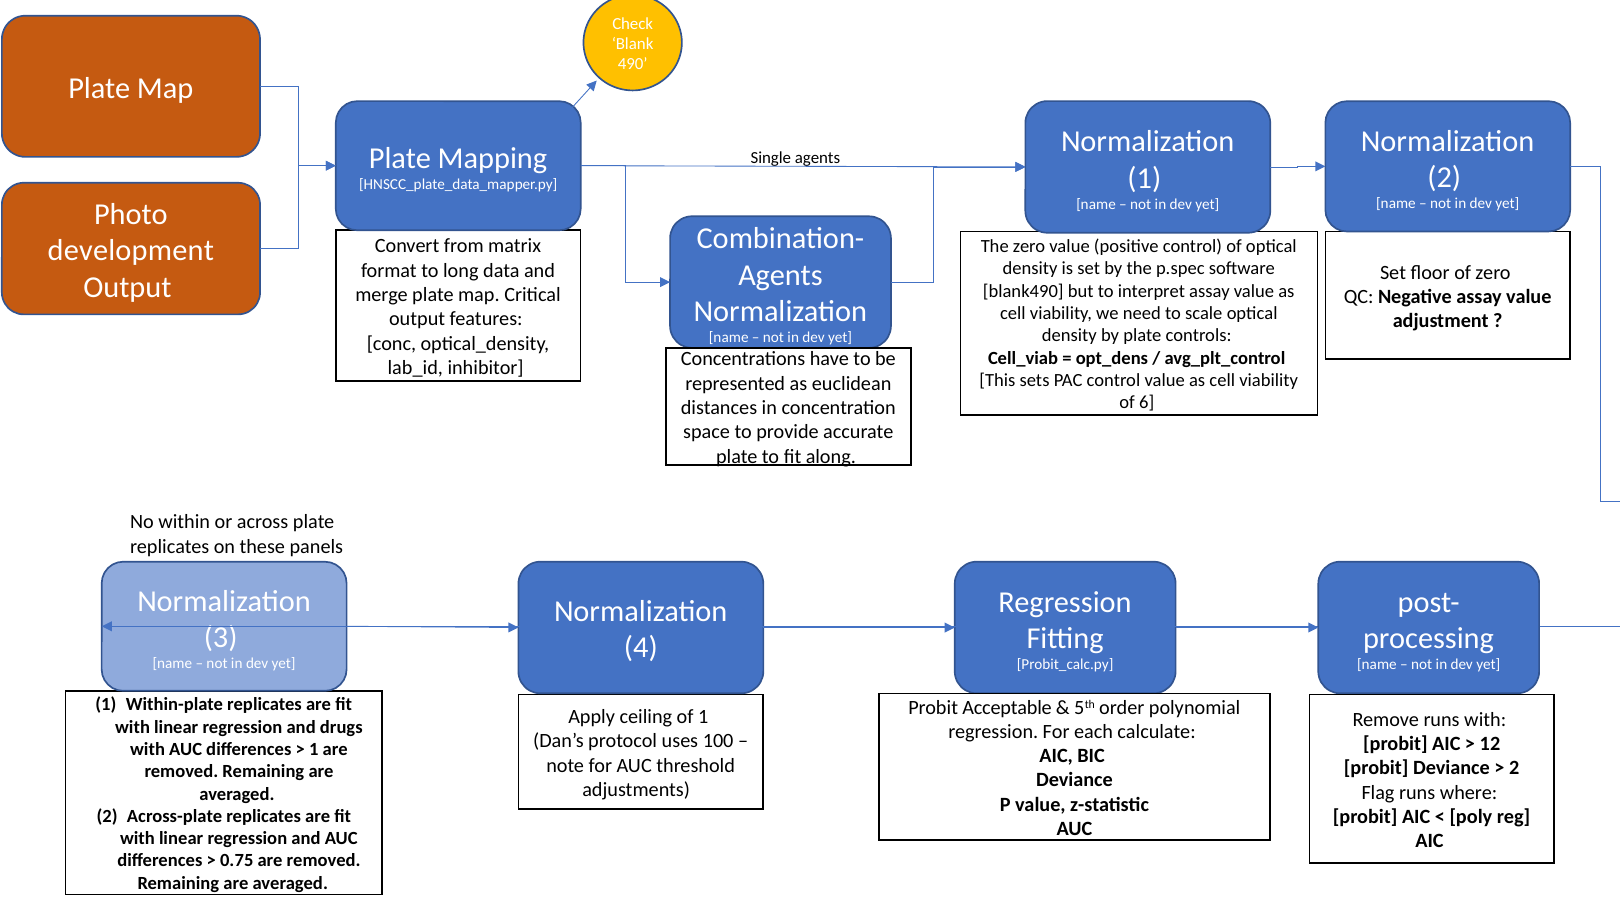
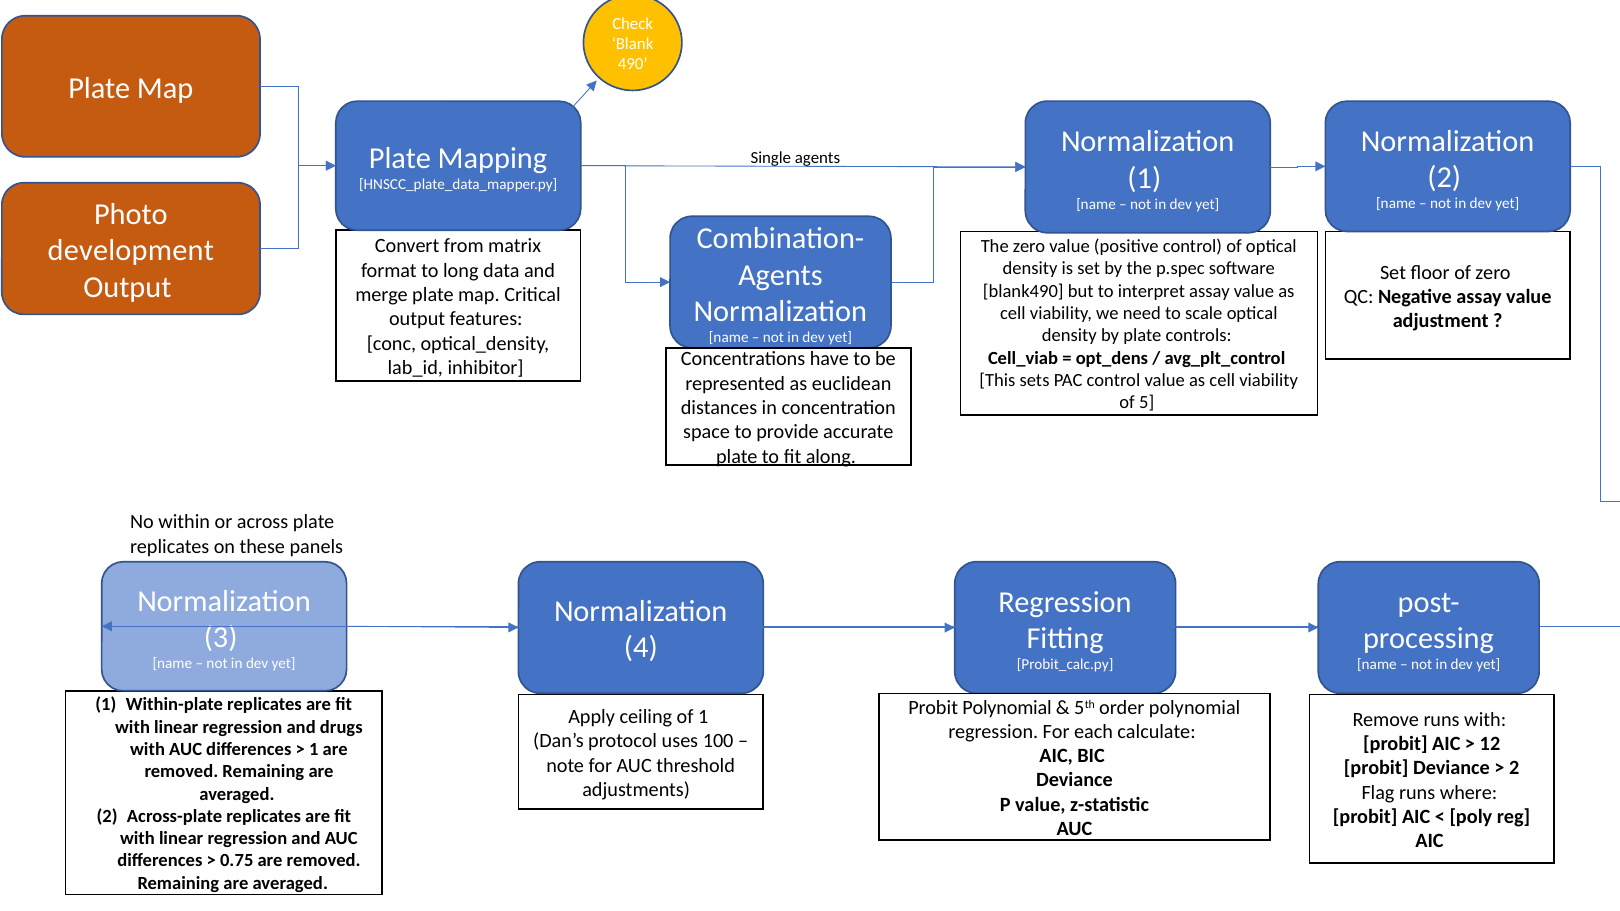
6: 6 -> 5
Probit Acceptable: Acceptable -> Polynomial
